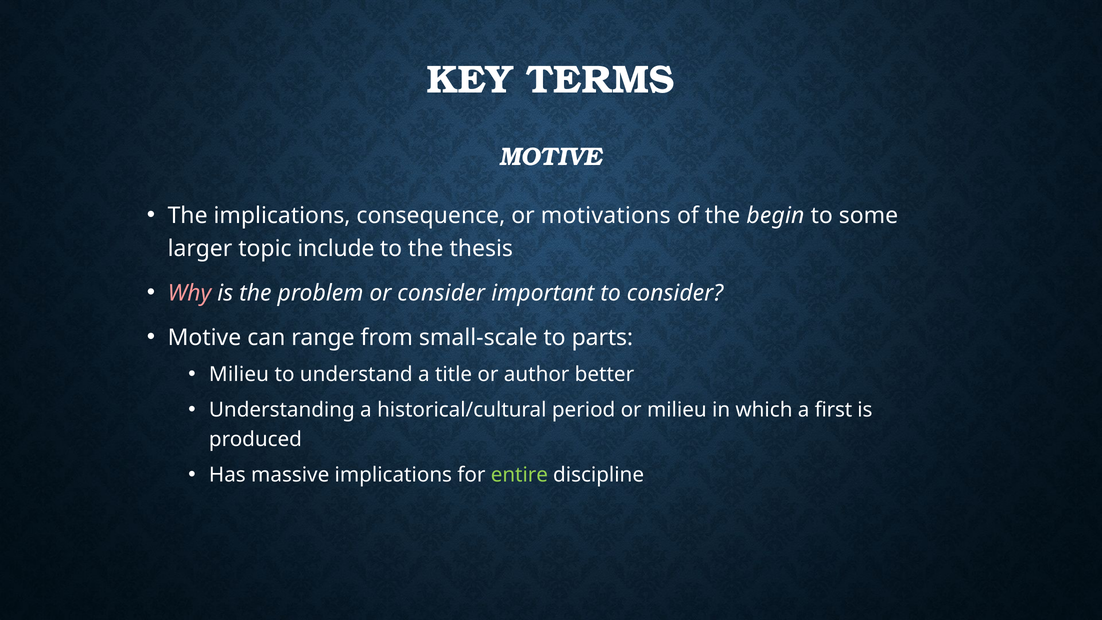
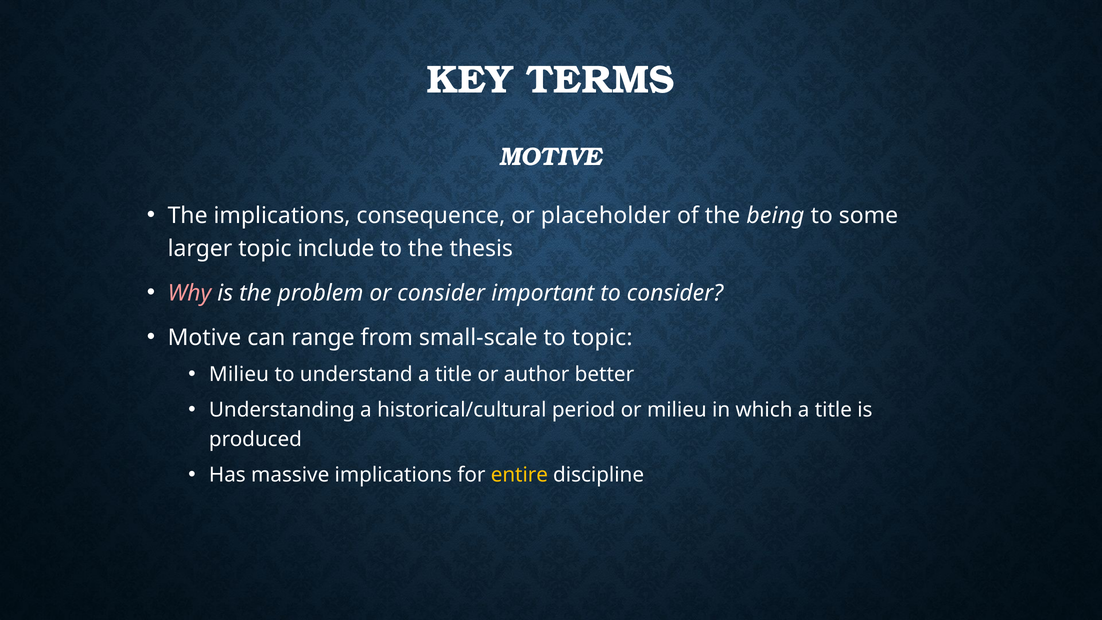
motivations: motivations -> placeholder
begin: begin -> being
to parts: parts -> topic
which a first: first -> title
entire colour: light green -> yellow
